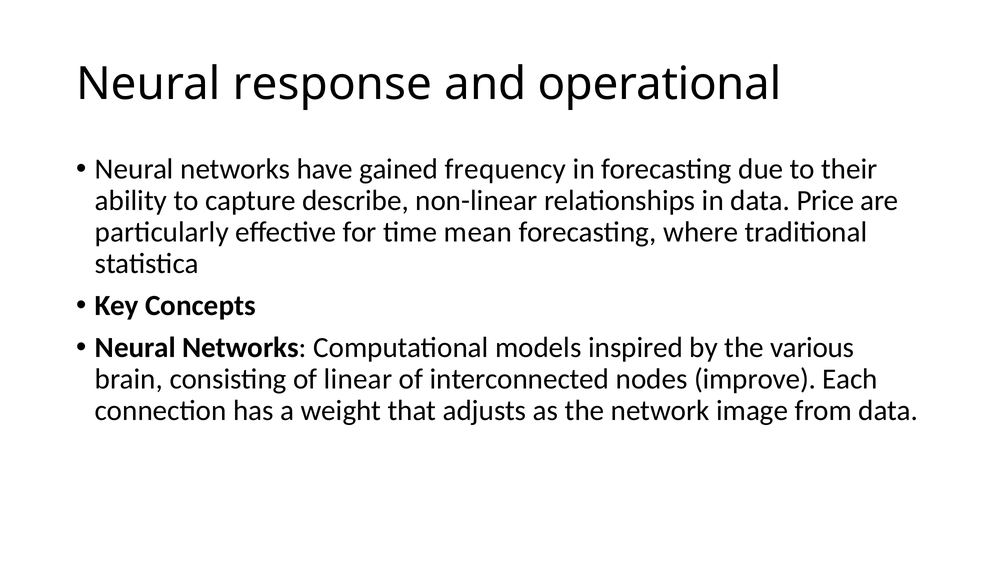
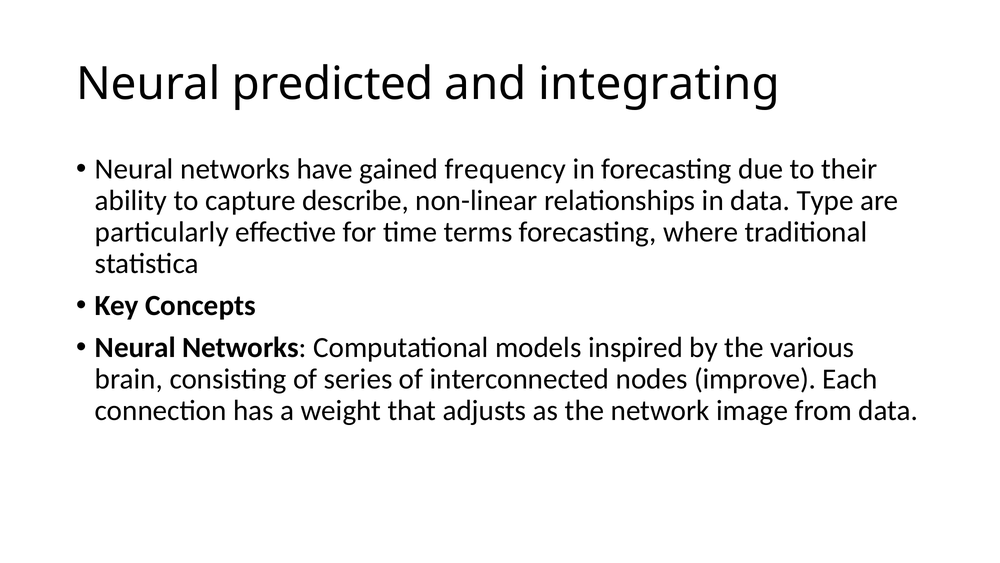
response: response -> predicted
operational: operational -> integrating
Price: Price -> Type
mean: mean -> terms
linear: linear -> series
